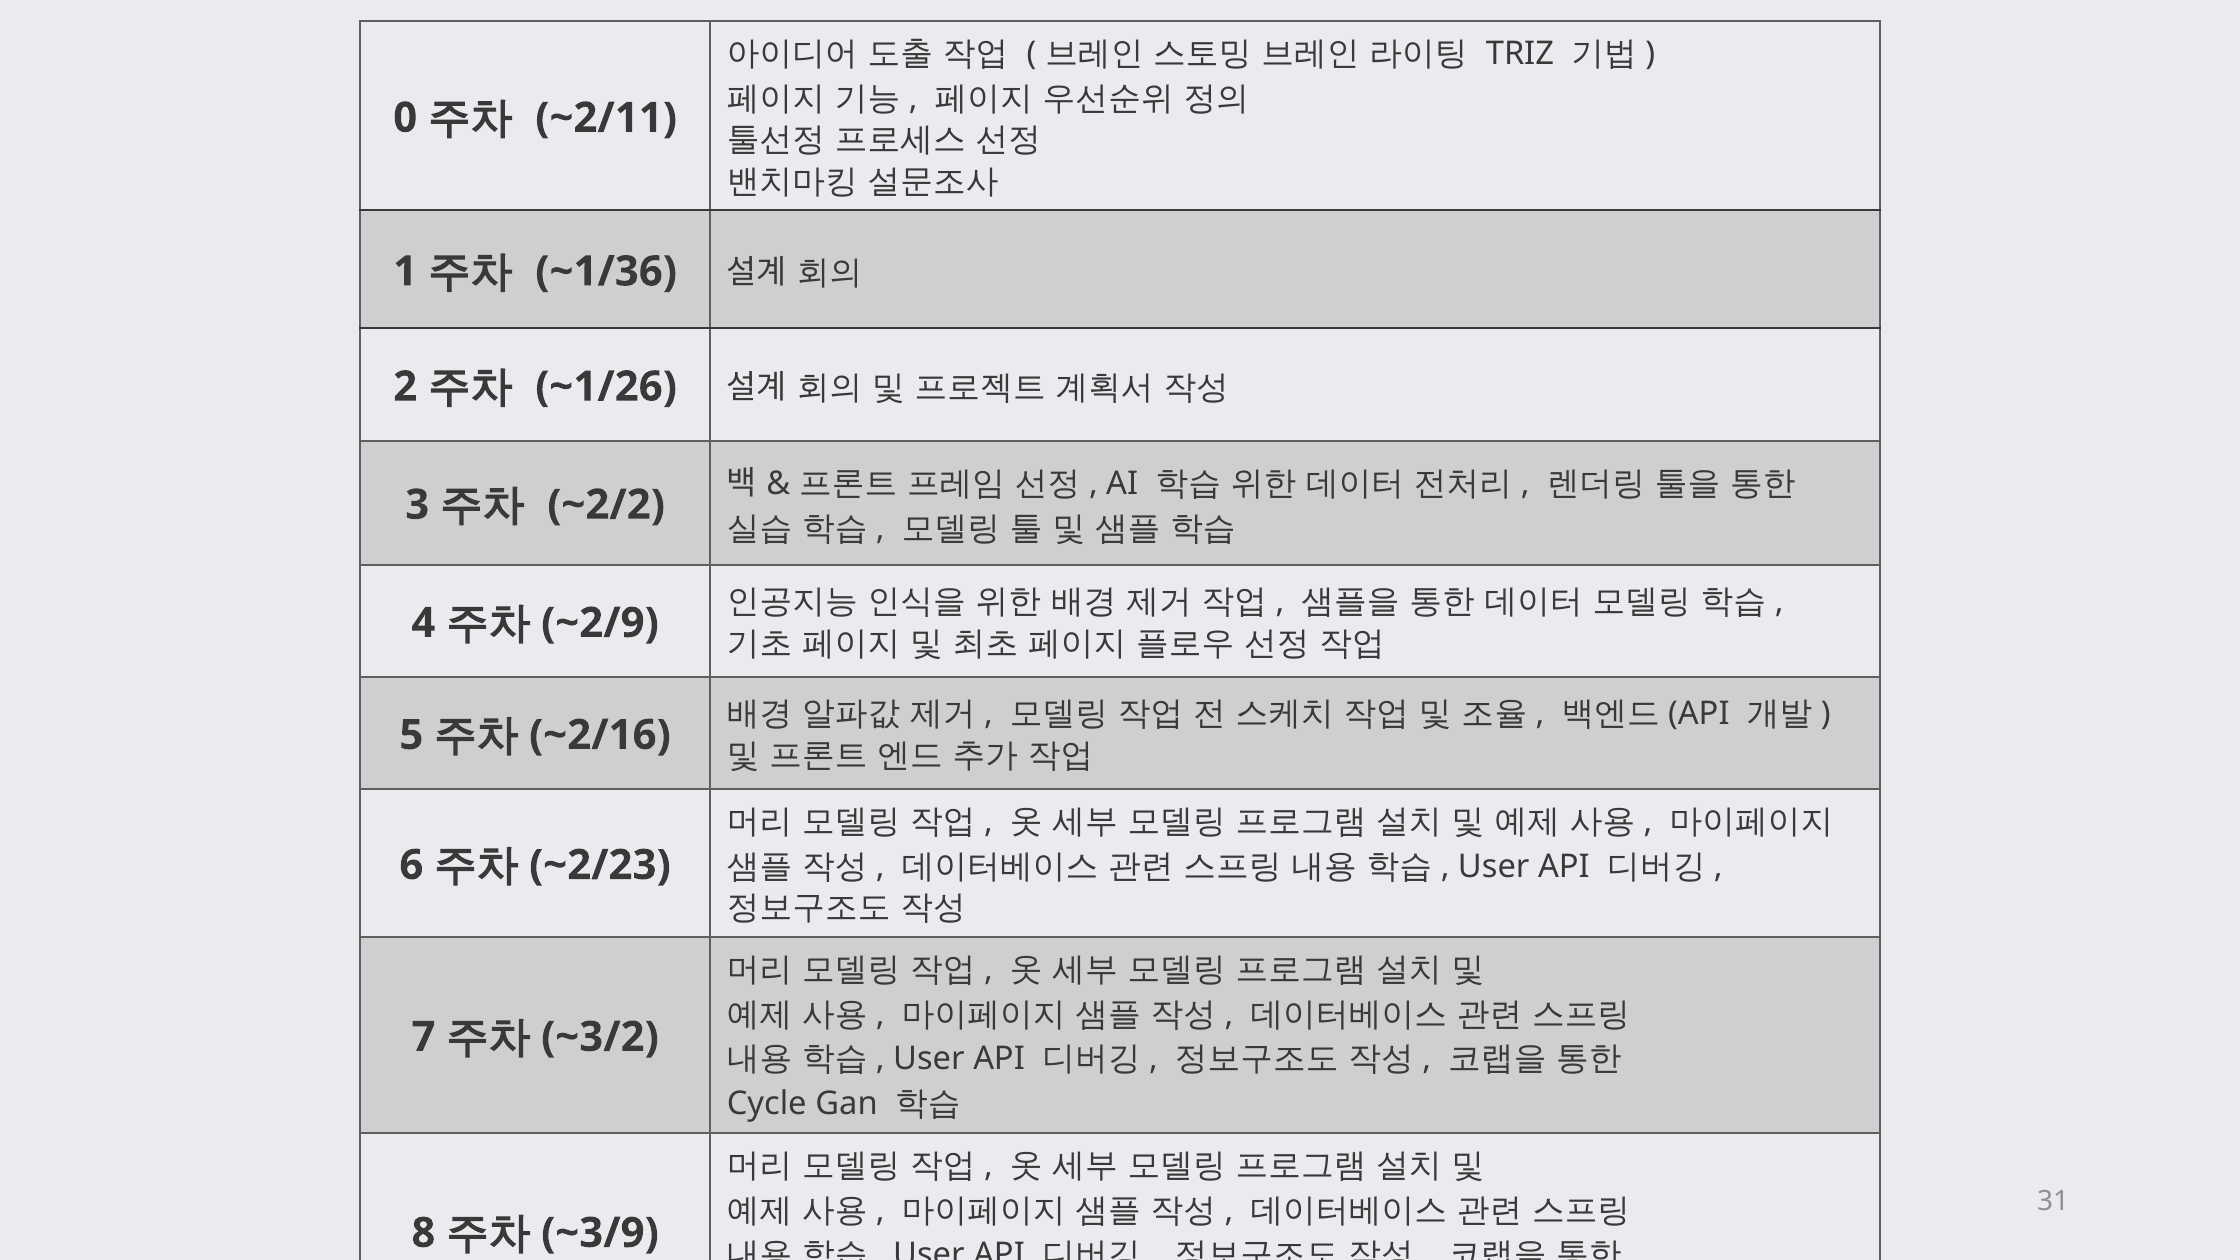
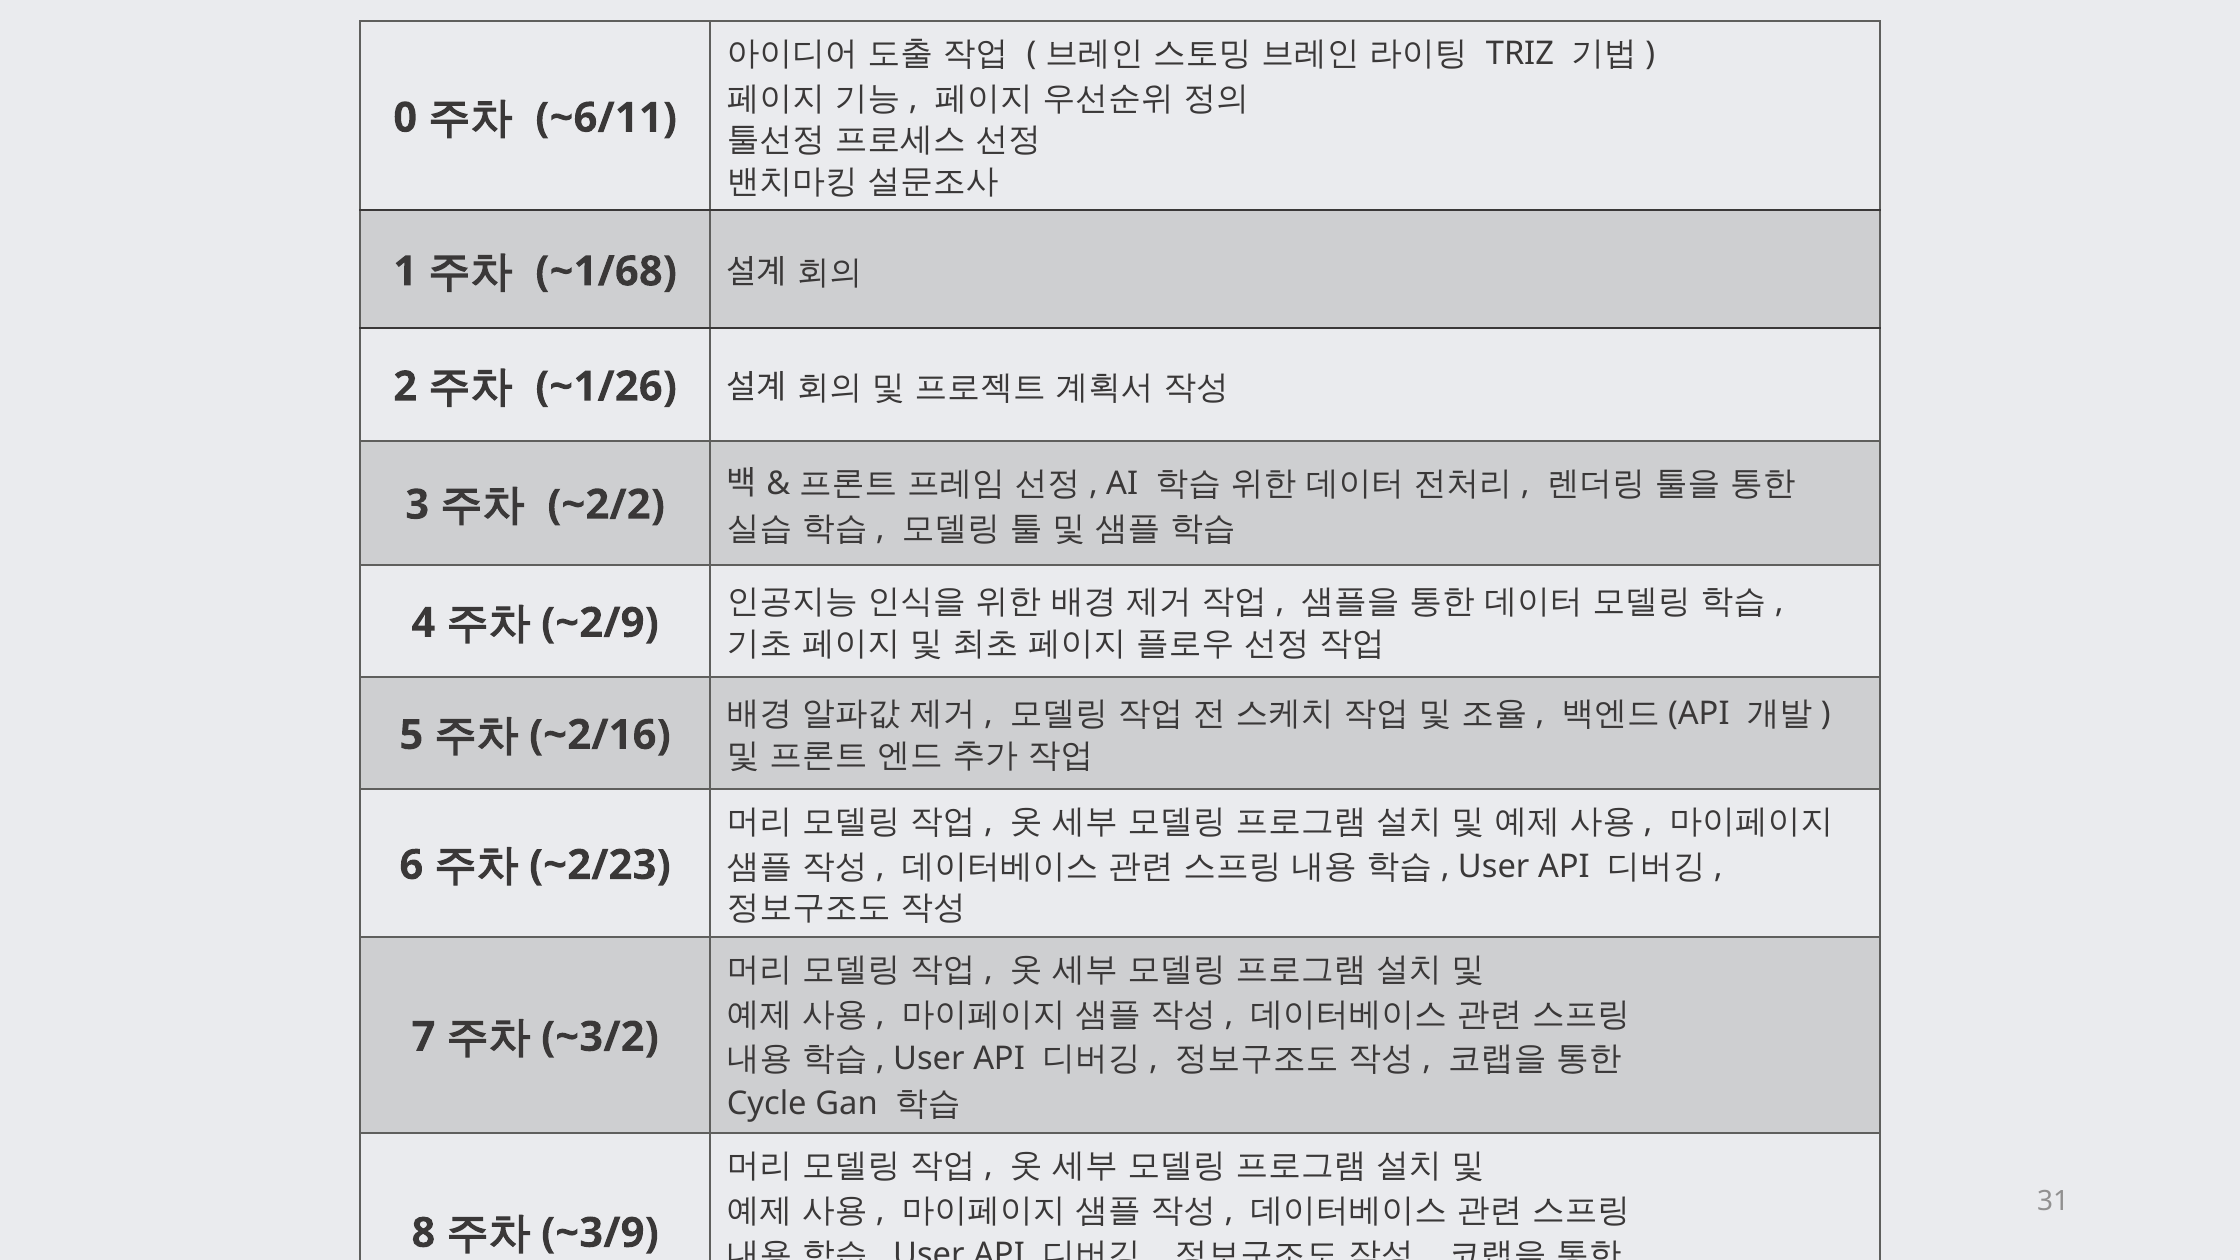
~2/11: ~2/11 -> ~6/11
~1/36: ~1/36 -> ~1/68
